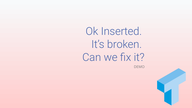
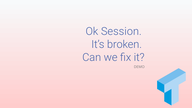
Inserted: Inserted -> Session
